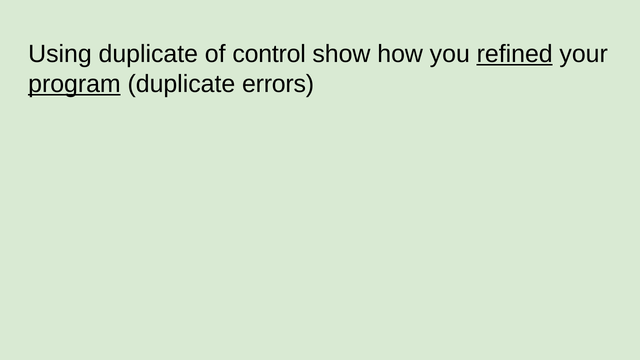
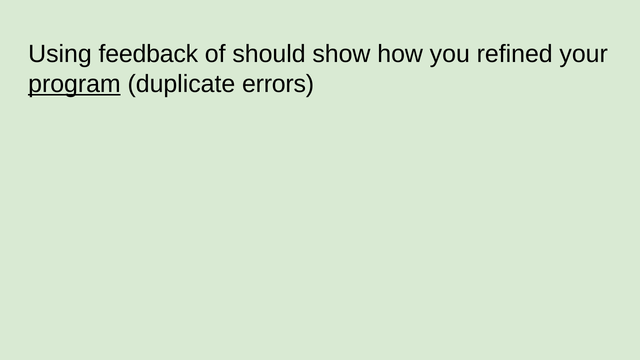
Using duplicate: duplicate -> feedback
control: control -> should
refined underline: present -> none
